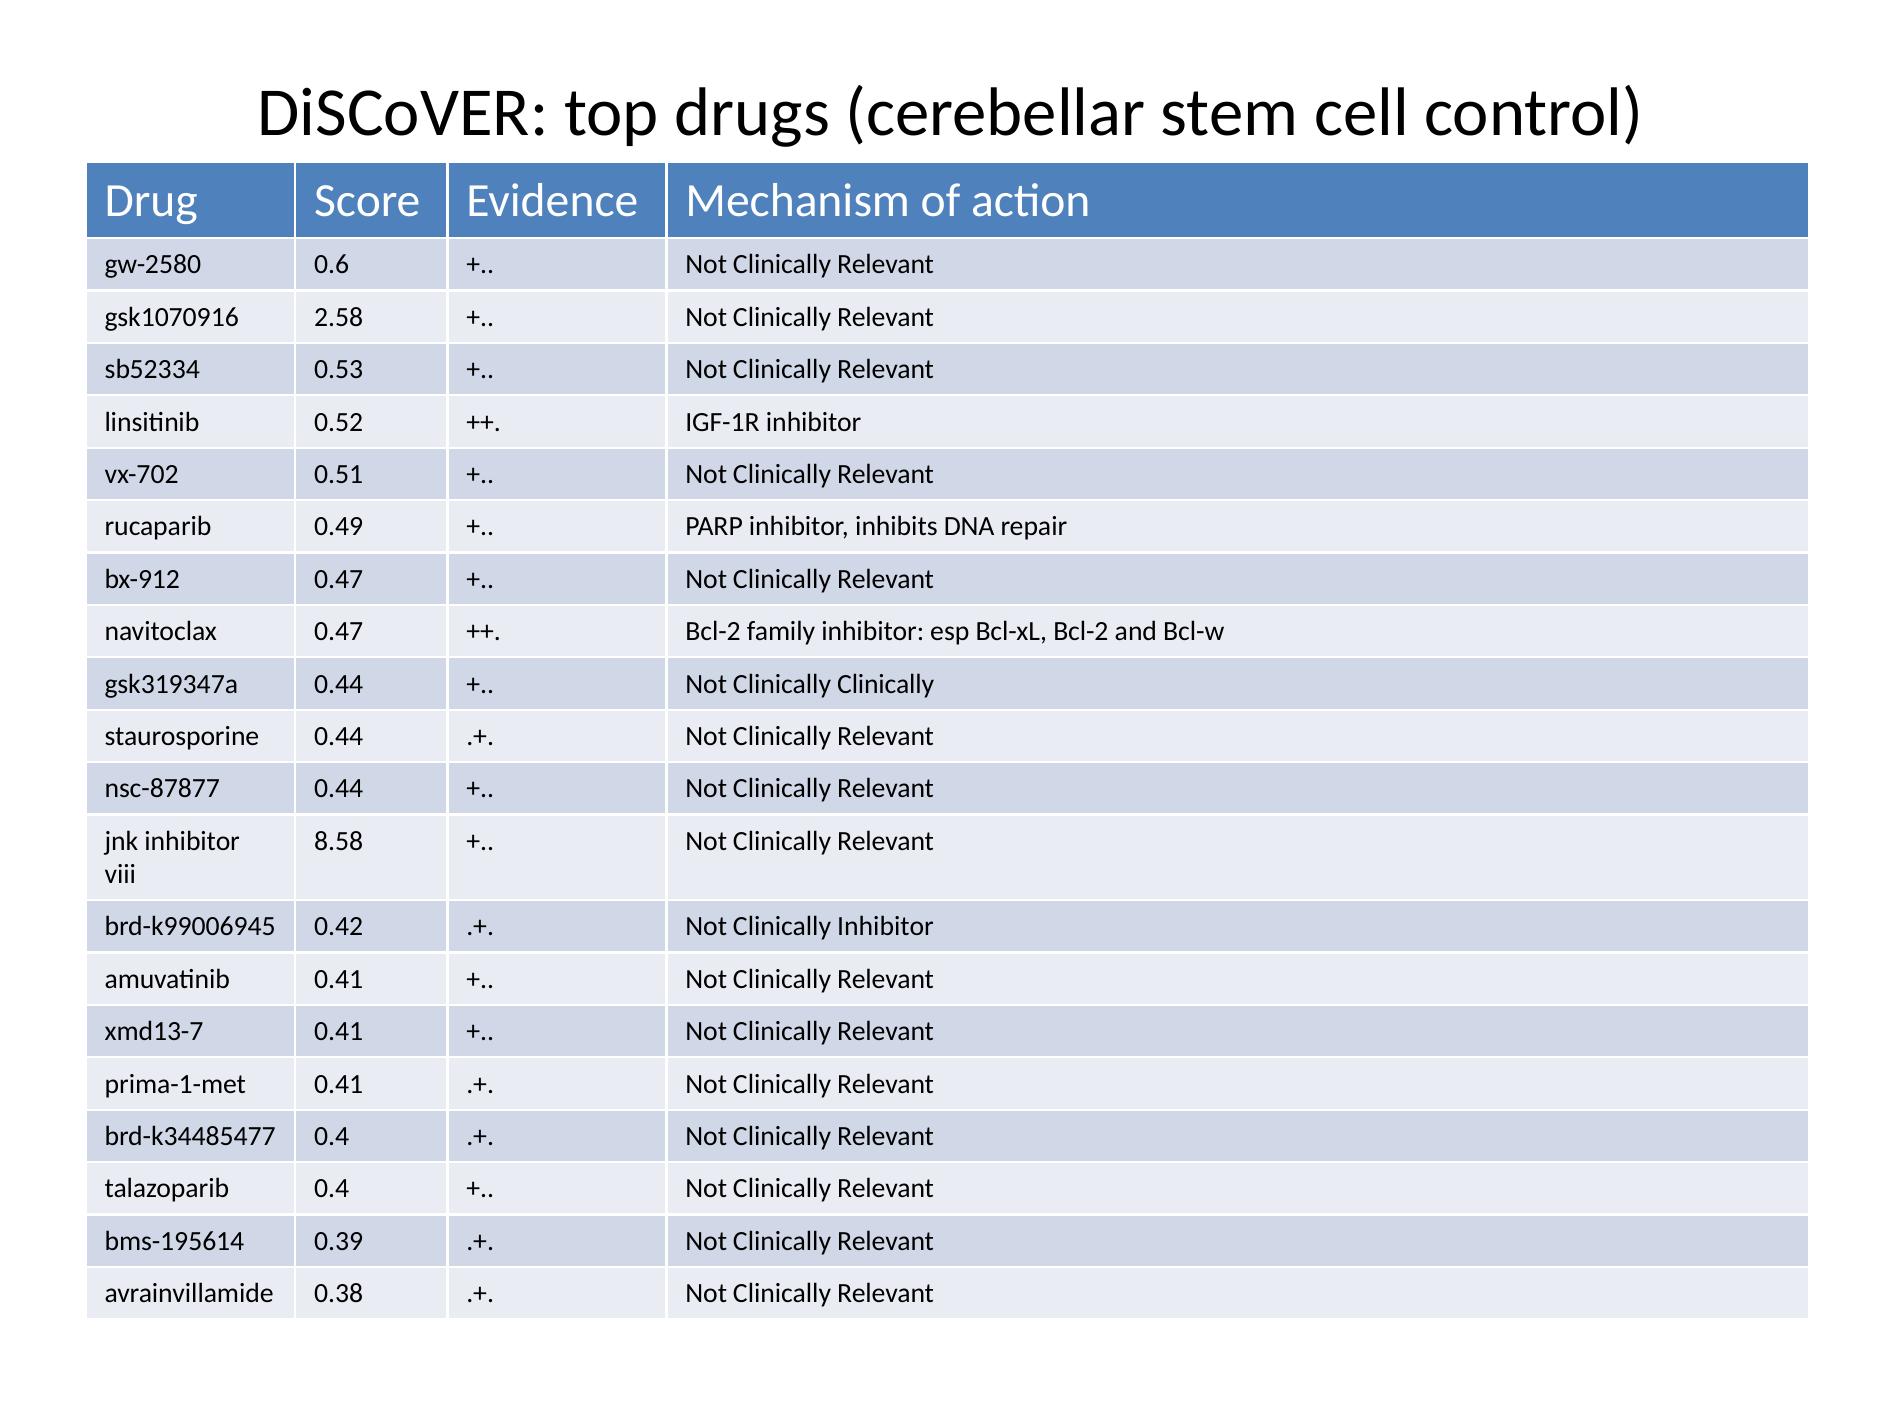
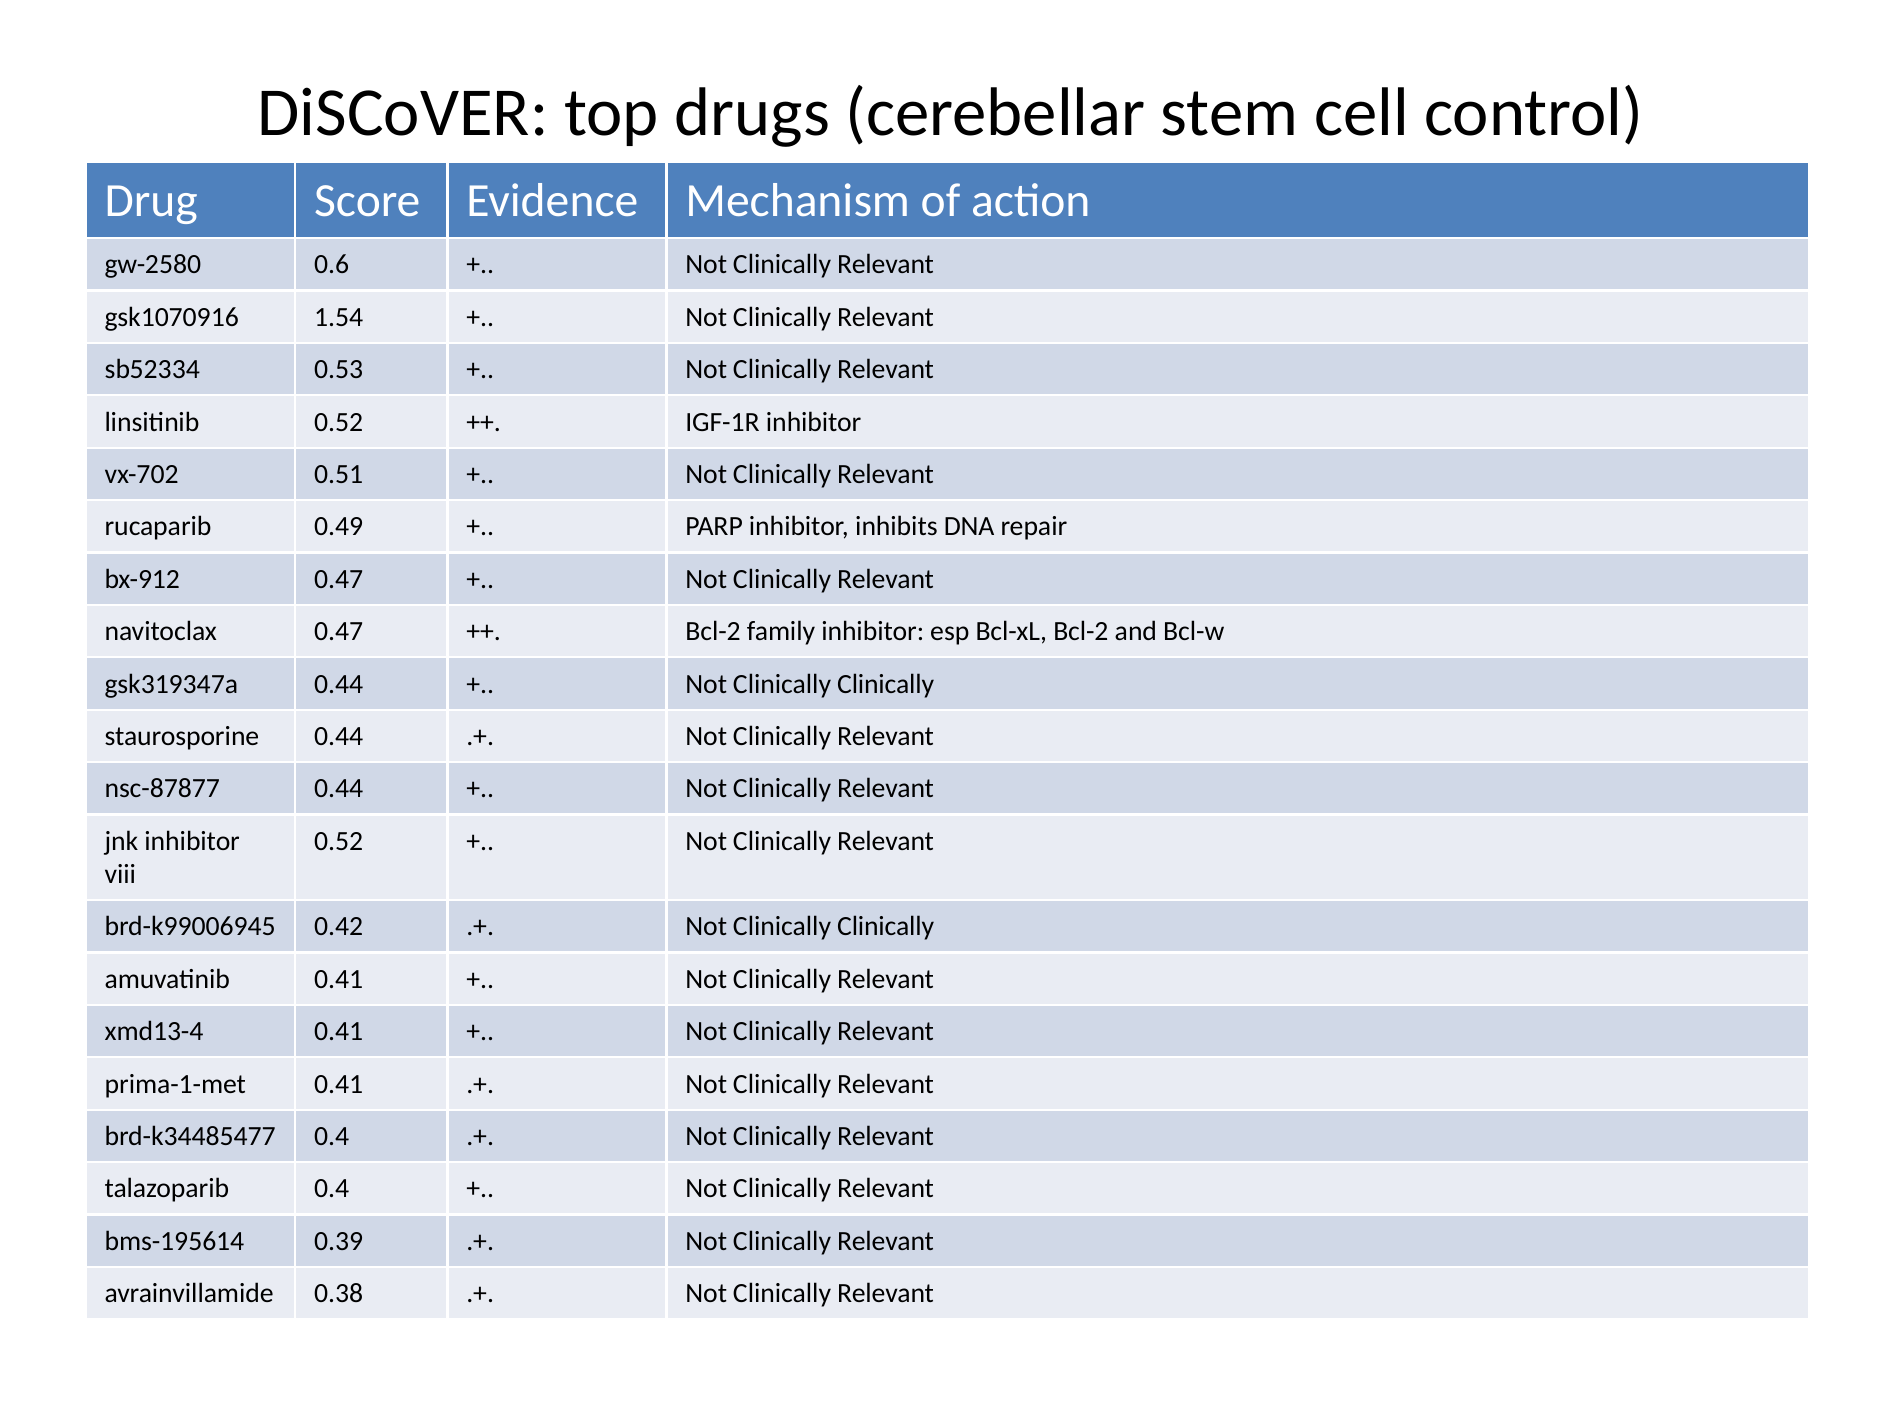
2.58: 2.58 -> 1.54
8.58 at (339, 841): 8.58 -> 0.52
Inhibitor at (886, 927): Inhibitor -> Clinically
xmd13-7: xmd13-7 -> xmd13-4
